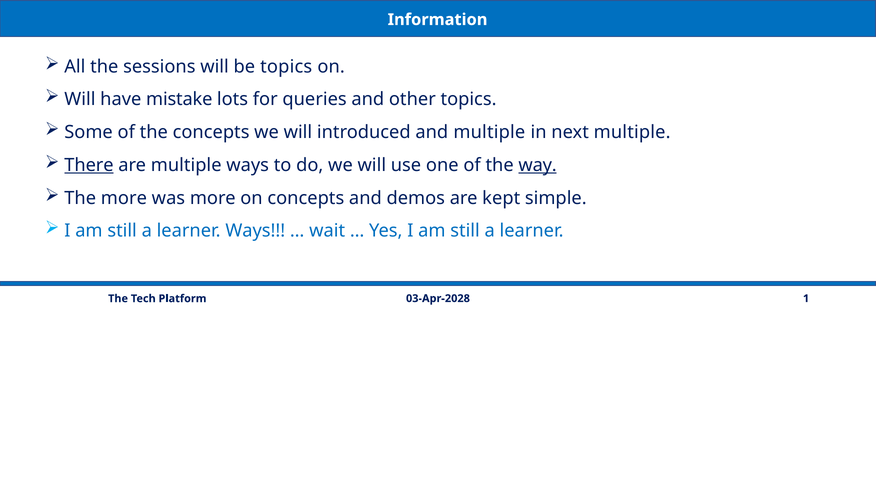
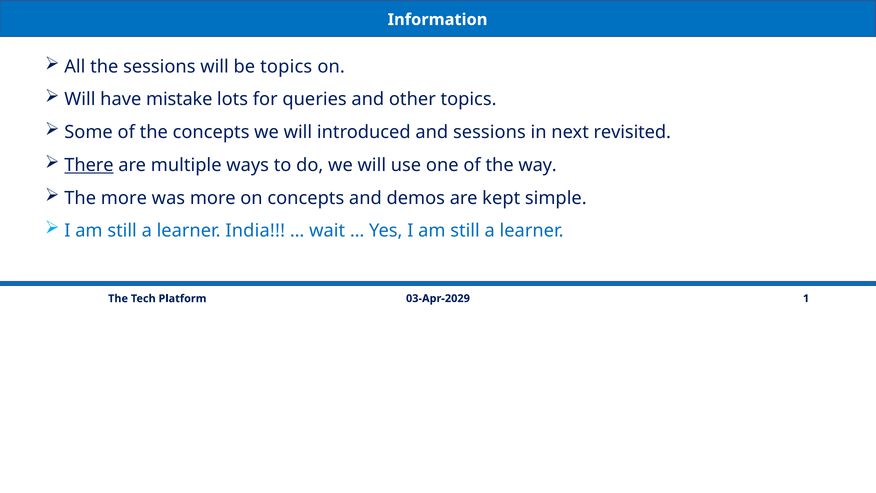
and multiple: multiple -> sessions
next multiple: multiple -> revisited
way underline: present -> none
learner Ways: Ways -> India
03-Apr-2028: 03-Apr-2028 -> 03-Apr-2029
